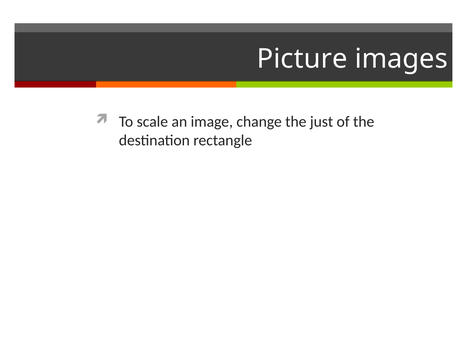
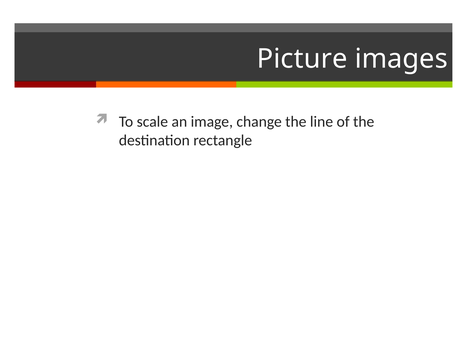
just: just -> line
